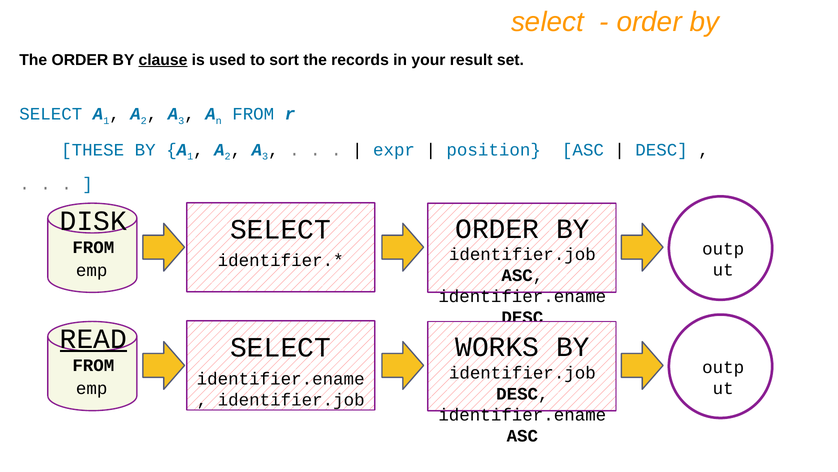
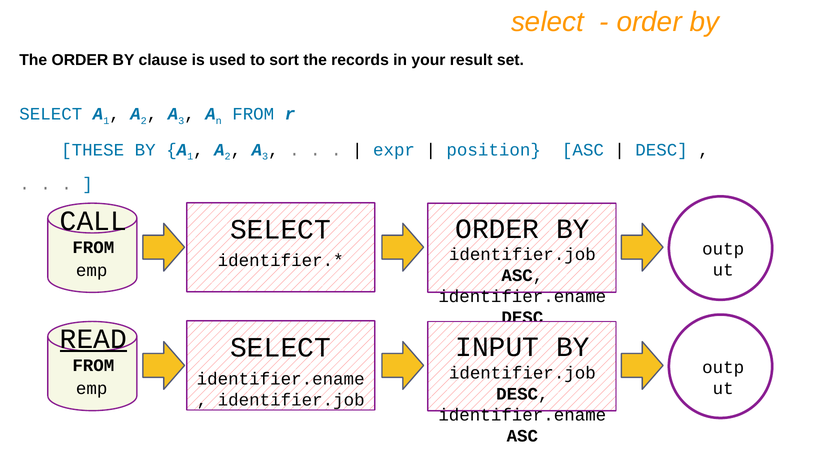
clause underline: present -> none
DISK: DISK -> CALL
WORKS: WORKS -> INPUT
